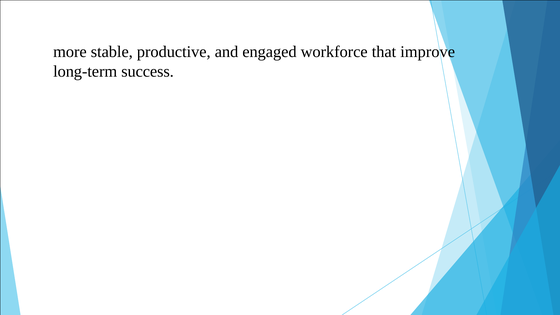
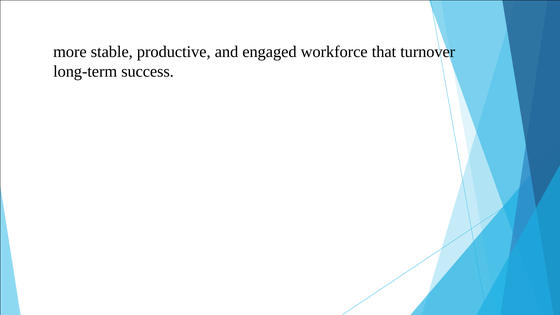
improve: improve -> turnover
